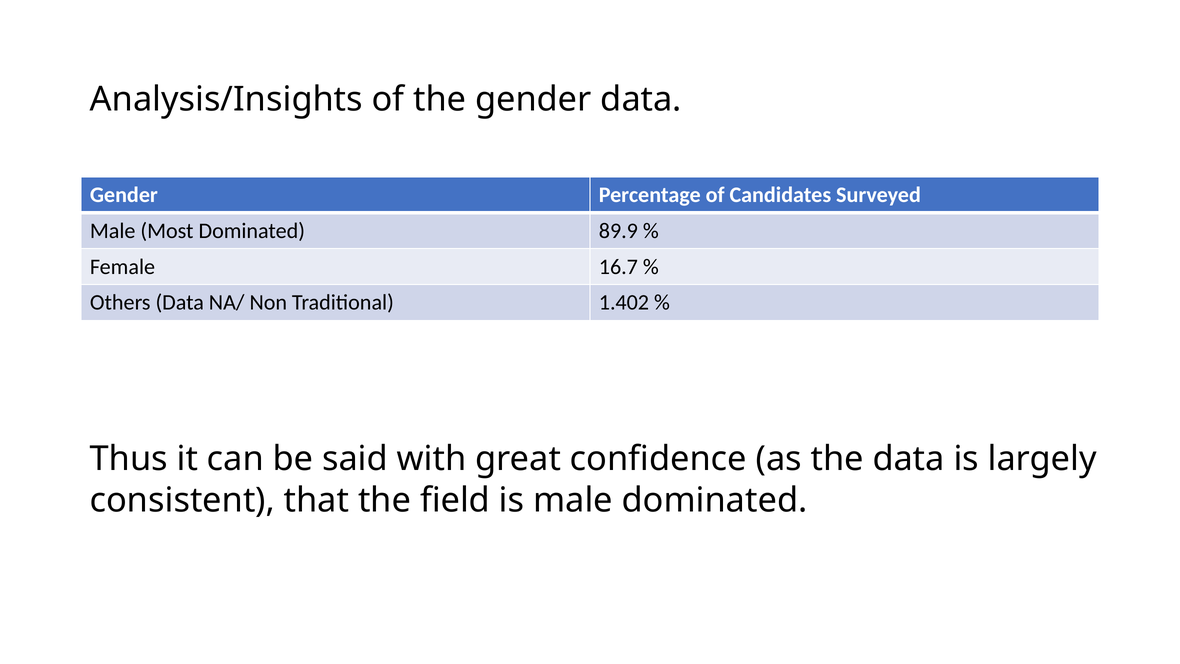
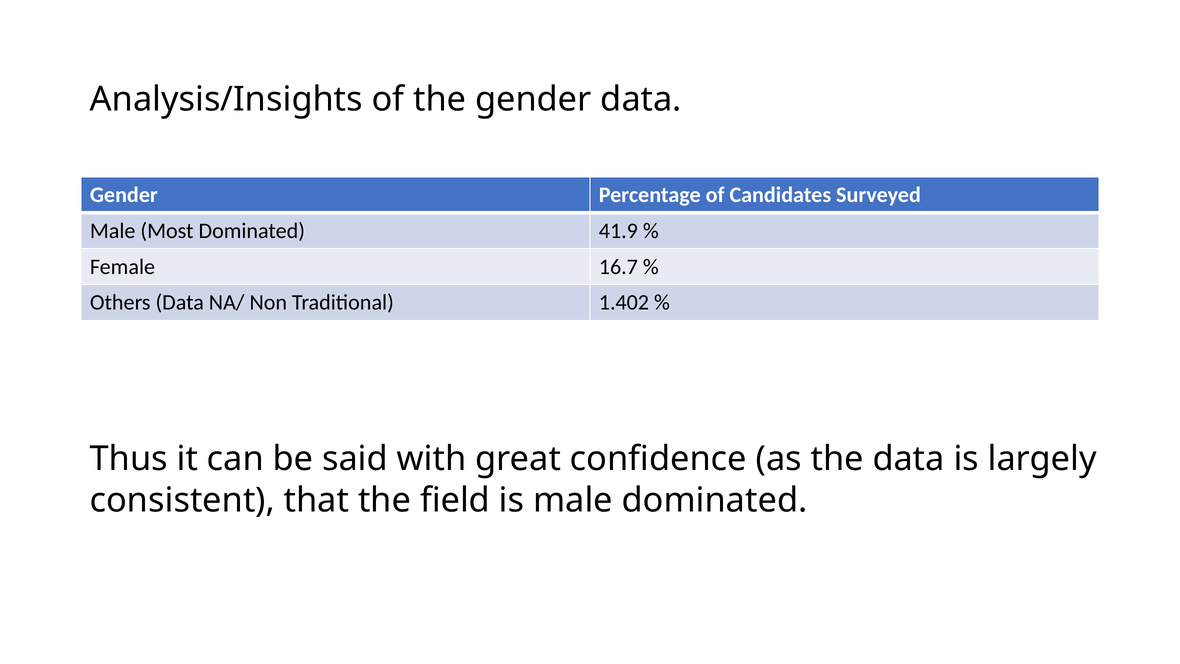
89.9: 89.9 -> 41.9
